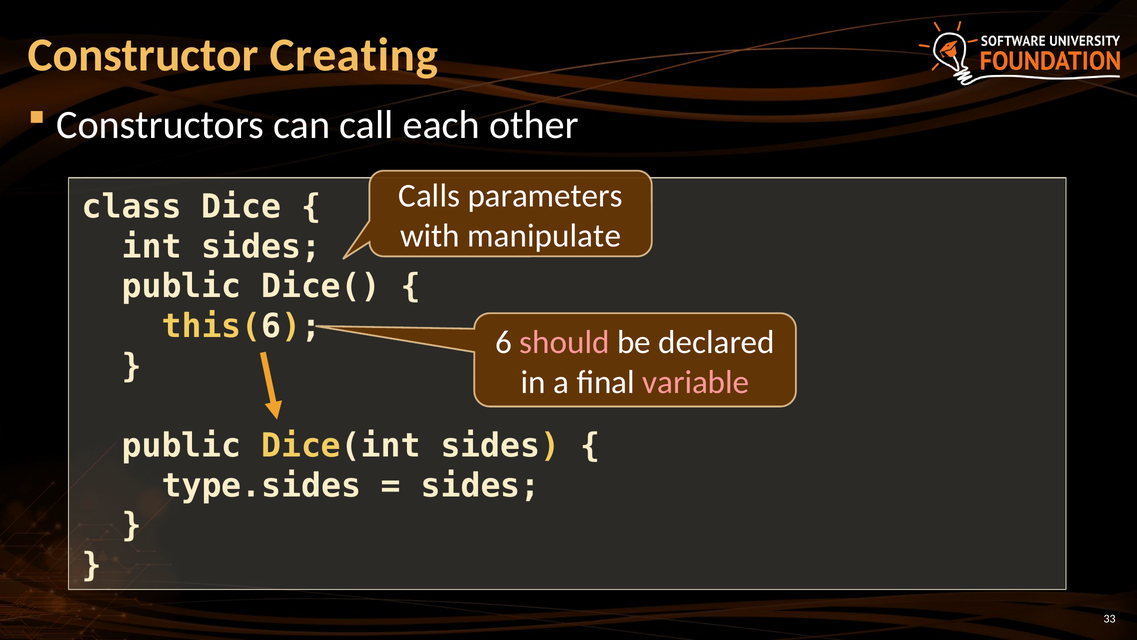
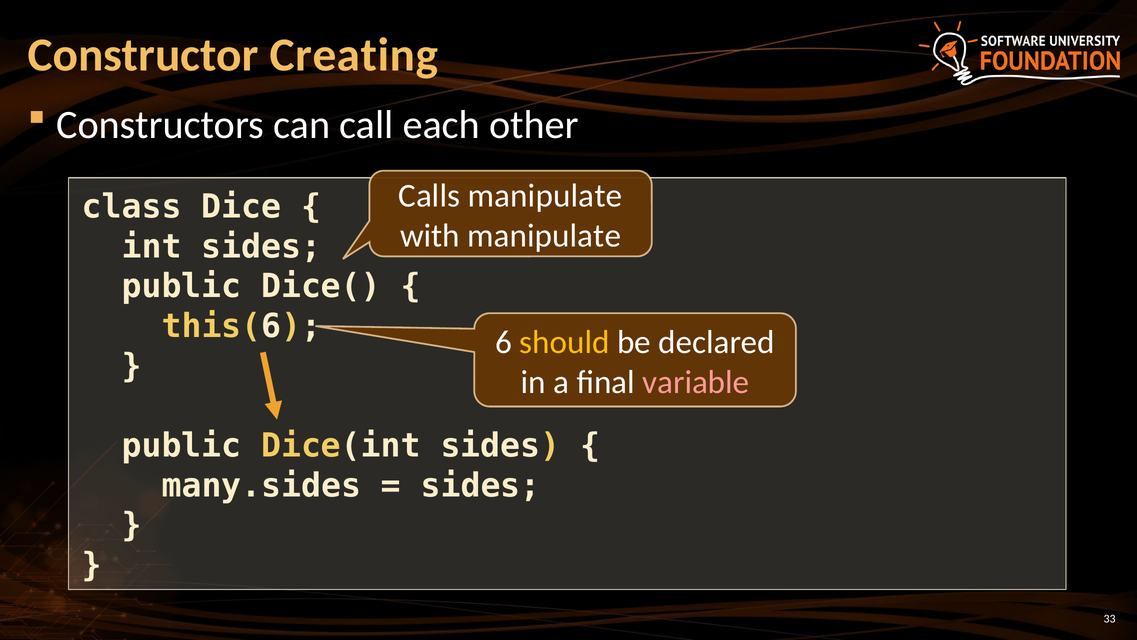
Calls parameters: parameters -> manipulate
should colour: pink -> yellow
type.sides: type.sides -> many.sides
